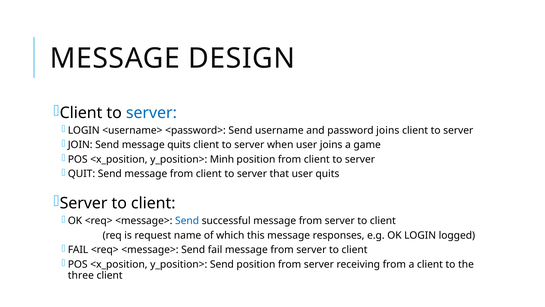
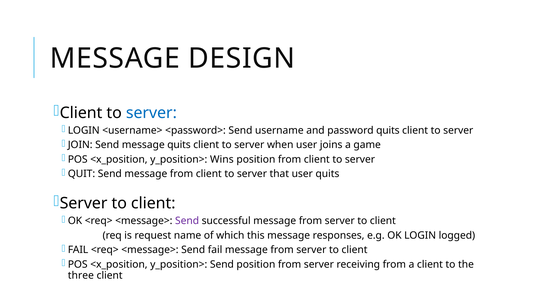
password joins: joins -> quits
Minh: Minh -> Wins
Send at (187, 221) colour: blue -> purple
